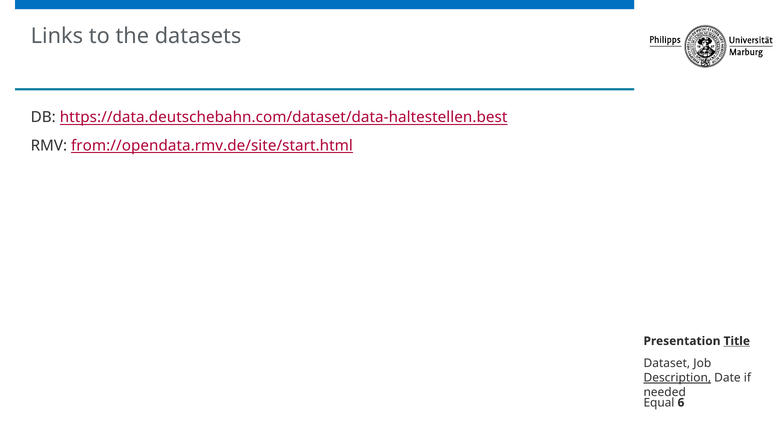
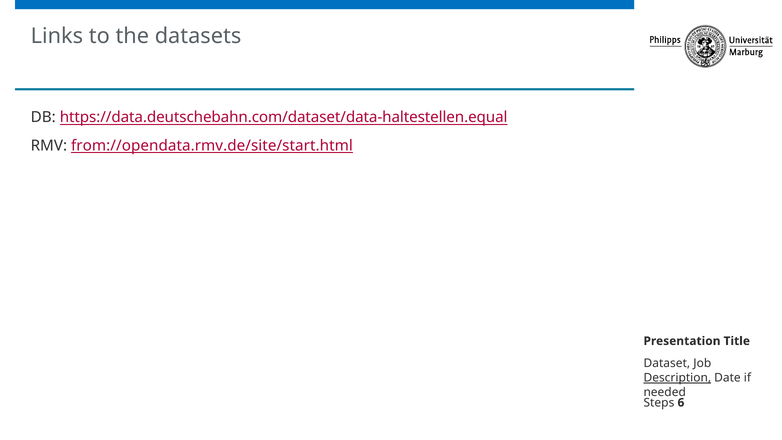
https://data.deutschebahn.com/dataset/data-haltestellen.best: https://data.deutschebahn.com/dataset/data-haltestellen.best -> https://data.deutschebahn.com/dataset/data-haltestellen.equal
Title underline: present -> none
Equal: Equal -> Steps
